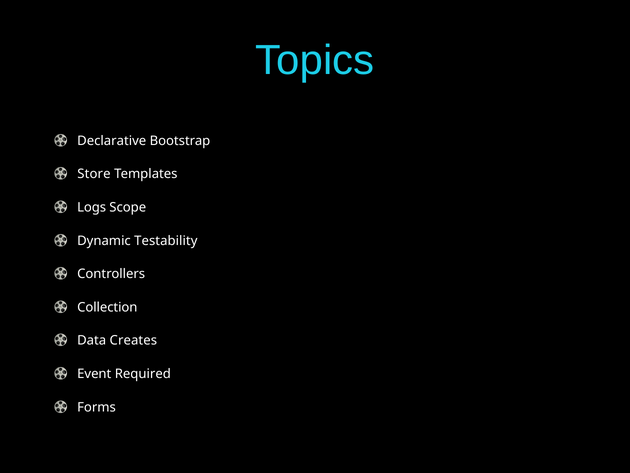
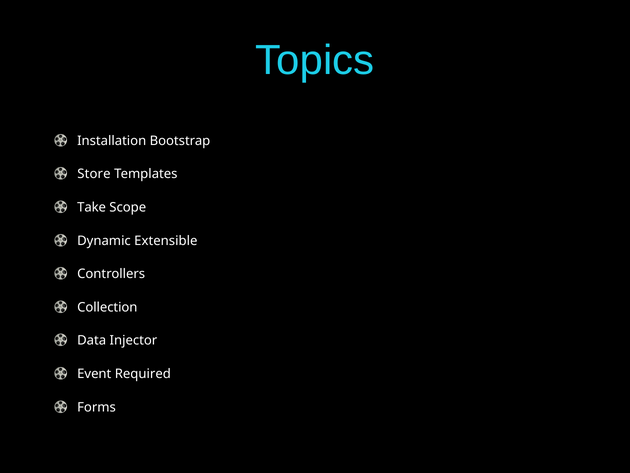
Declarative: Declarative -> Installation
Logs: Logs -> Take
Testability: Testability -> Extensible
Creates: Creates -> Injector
